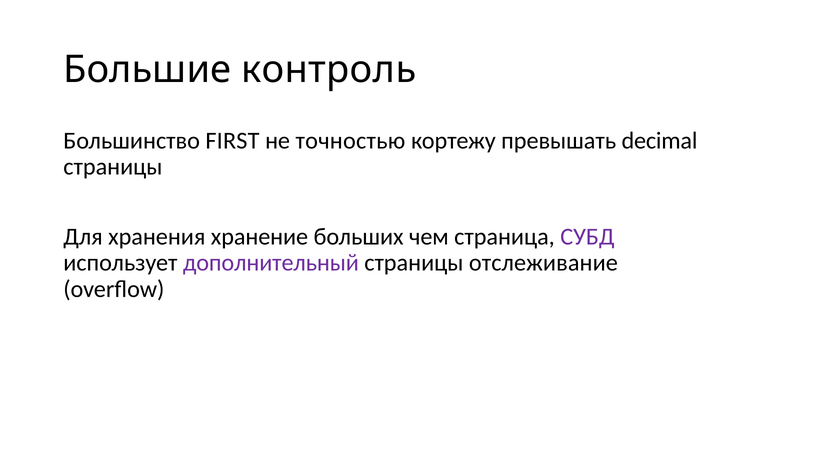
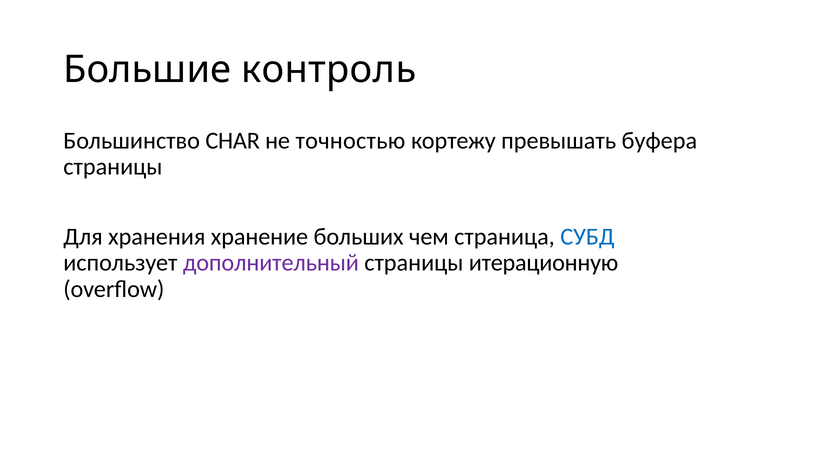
FIRST: FIRST -> CHAR
decimal: decimal -> буфера
СУБД colour: purple -> blue
отслеживание: отслеживание -> итерационную
